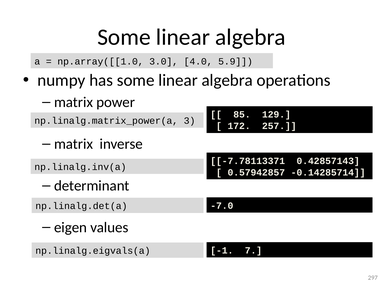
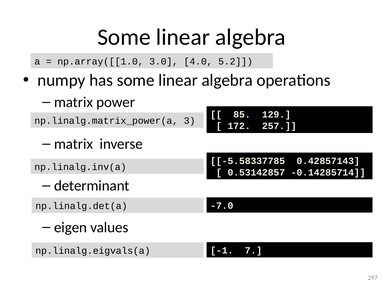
5.9: 5.9 -> 5.2
-7.78113371: -7.78113371 -> -5.58337785
0.57942857: 0.57942857 -> 0.53142857
